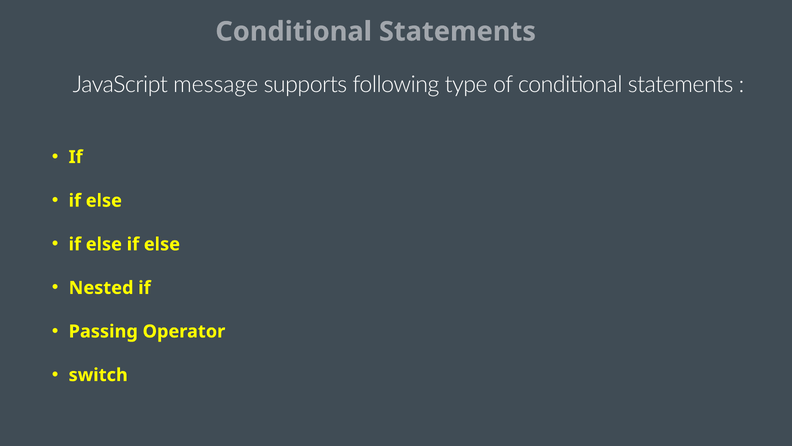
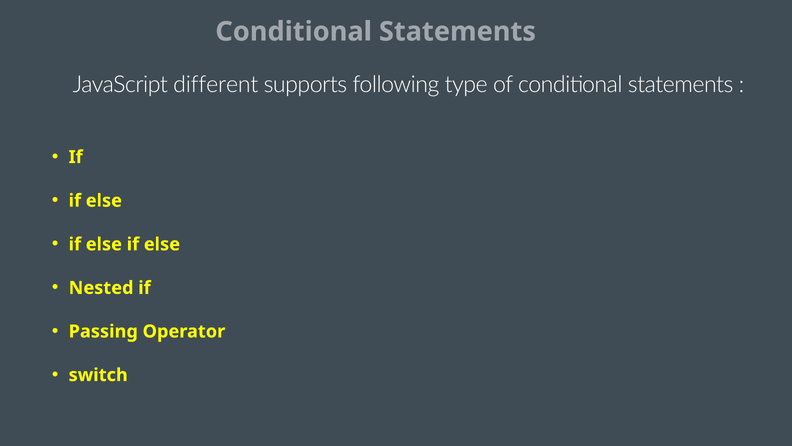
message: message -> different
